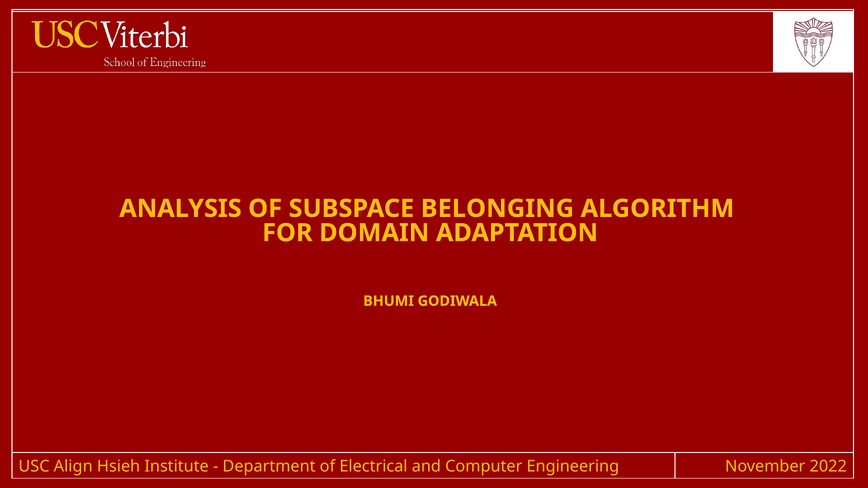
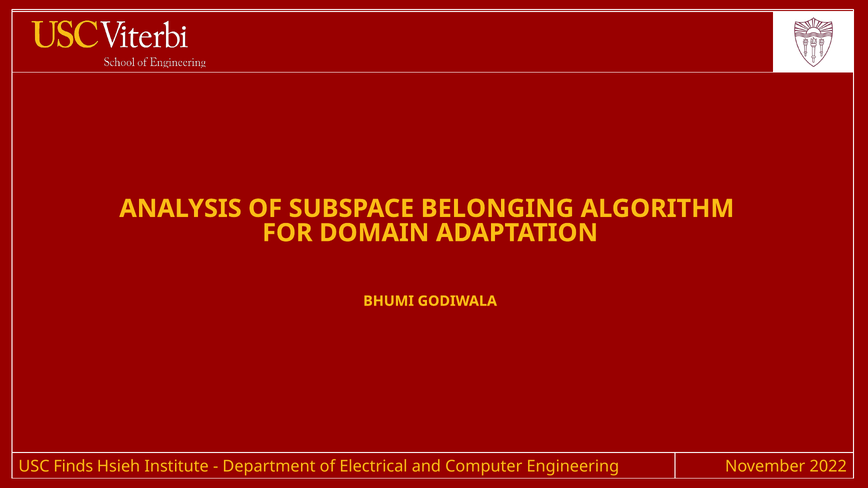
Align: Align -> Finds
